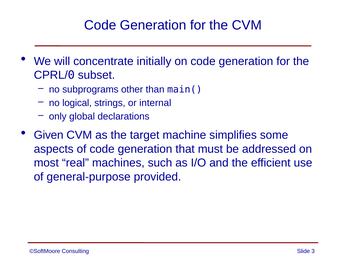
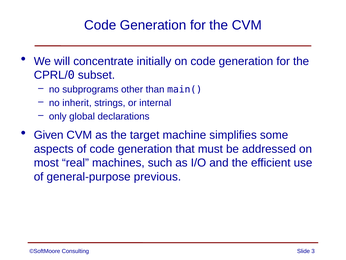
logical: logical -> inherit
provided: provided -> previous
